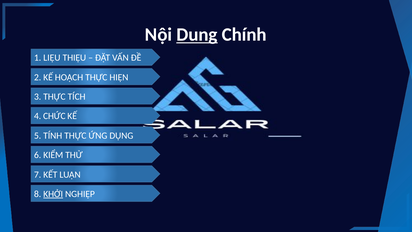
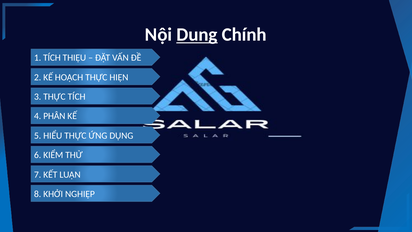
1 LIỆU: LIỆU -> TÍCH
CHỨC: CHỨC -> PHÂN
TÍNH: TÍNH -> HIỂU
KHỞI underline: present -> none
